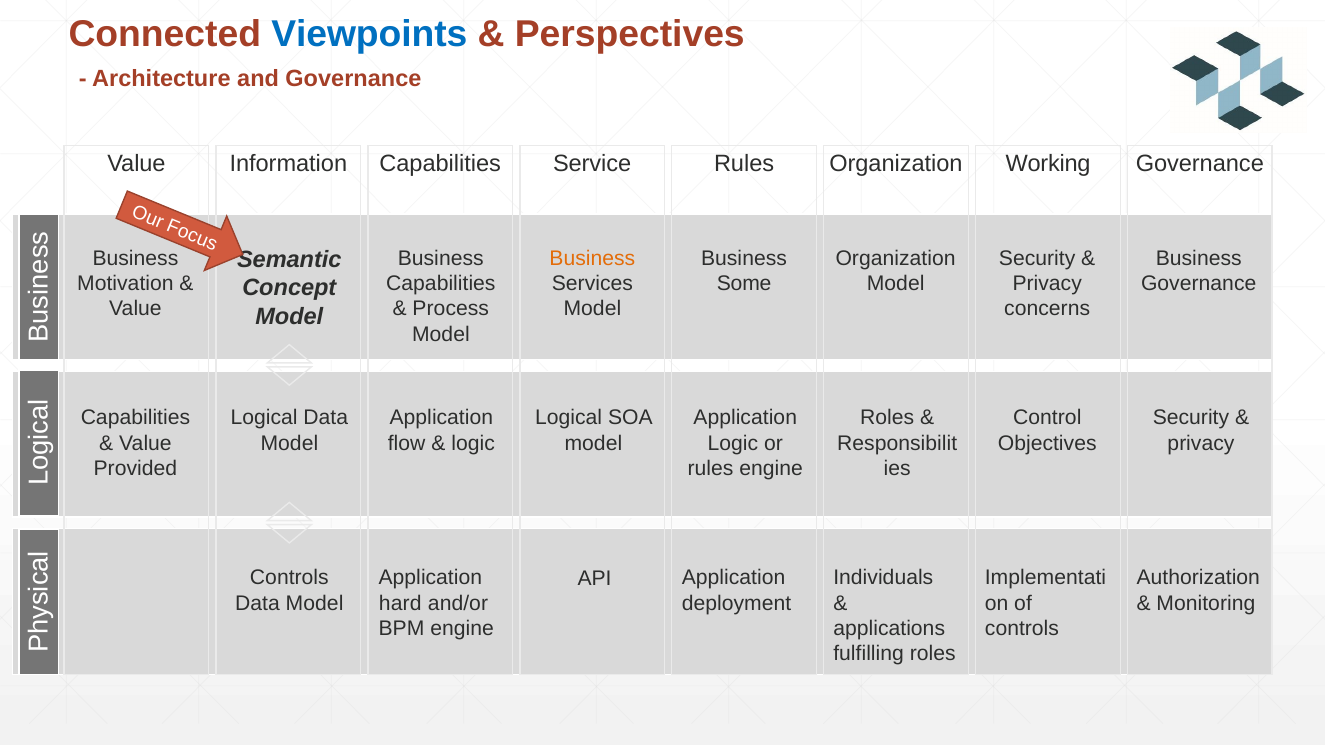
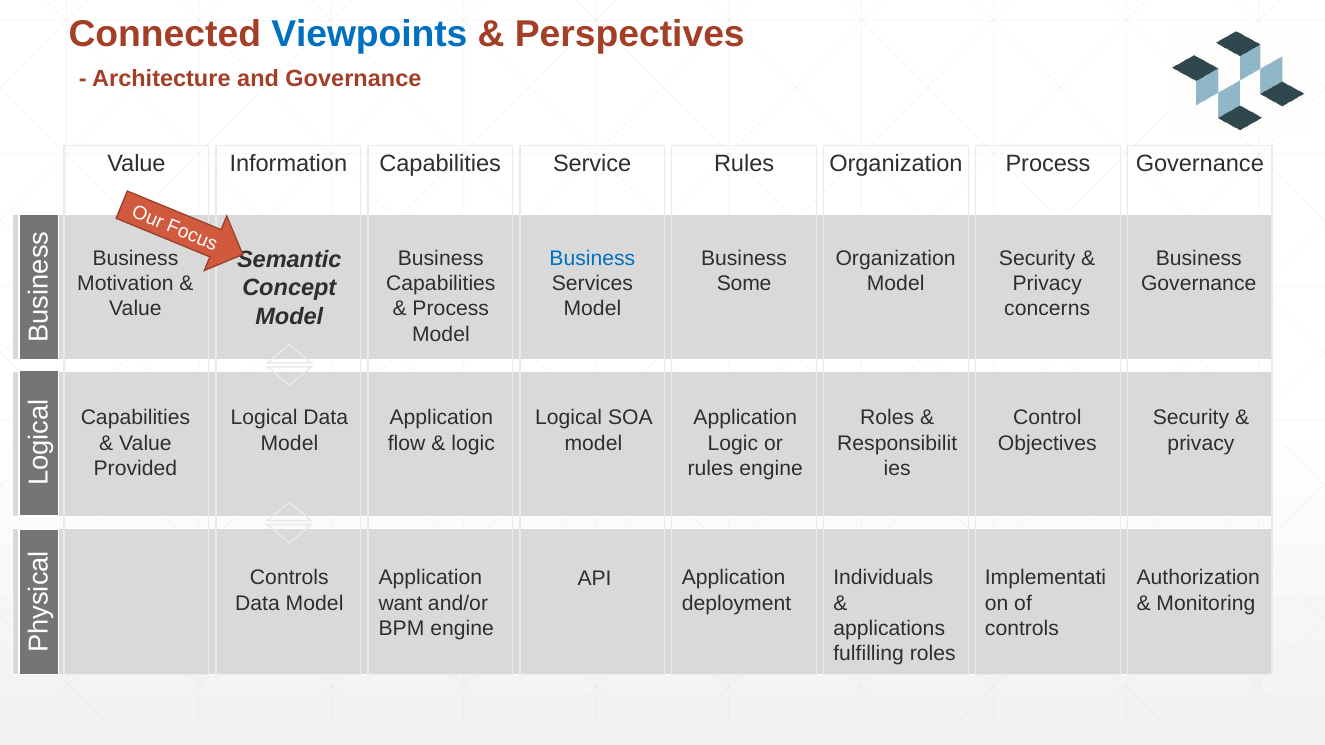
Organization Working: Working -> Process
Business at (592, 258) colour: orange -> blue
hard: hard -> want
